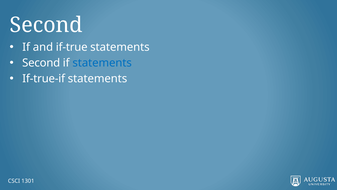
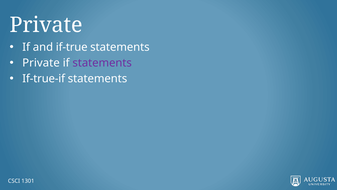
Second at (46, 25): Second -> Private
Second at (41, 63): Second -> Private
statements at (102, 63) colour: blue -> purple
